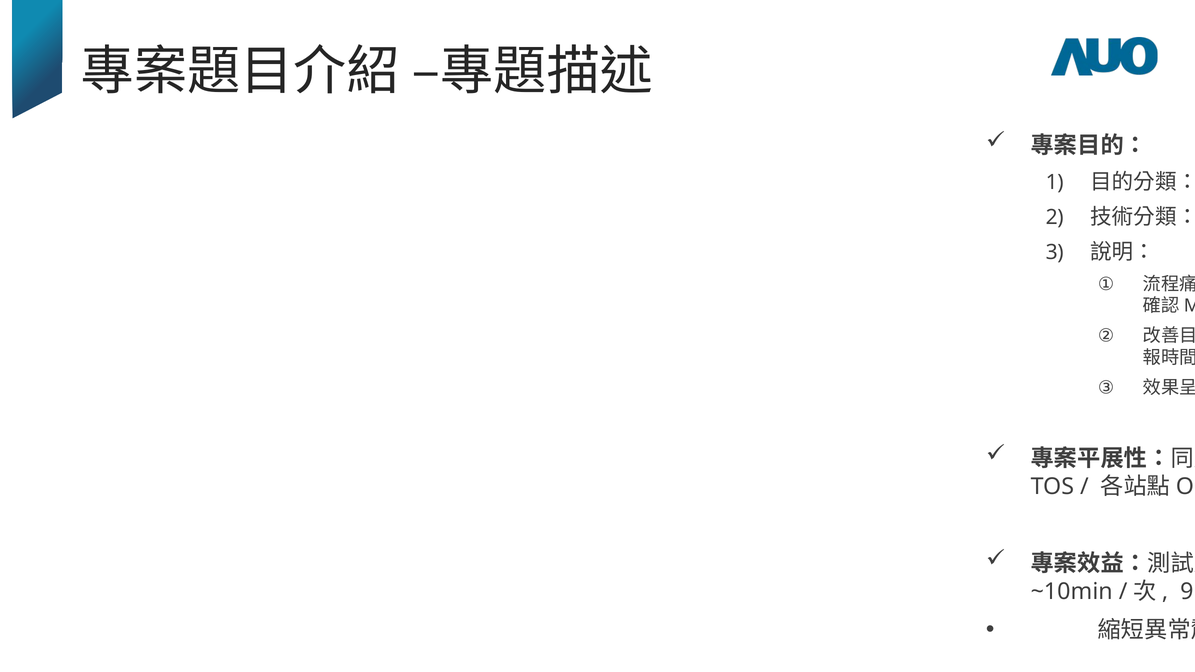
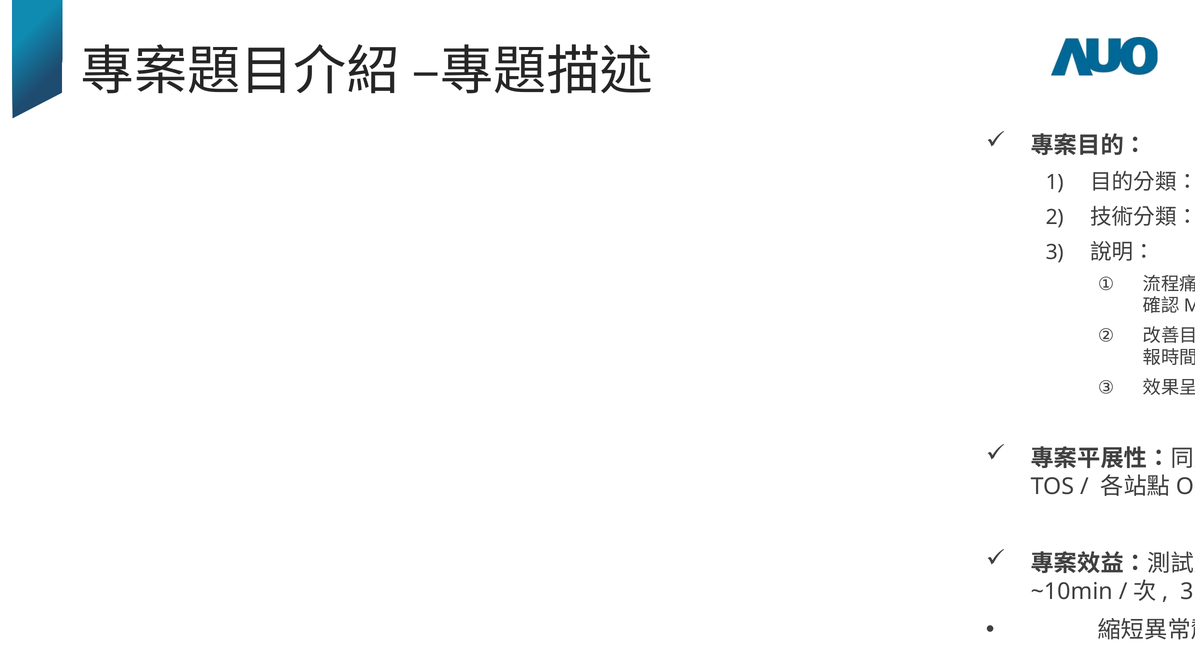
9 at (1187, 592): 9 -> 3
